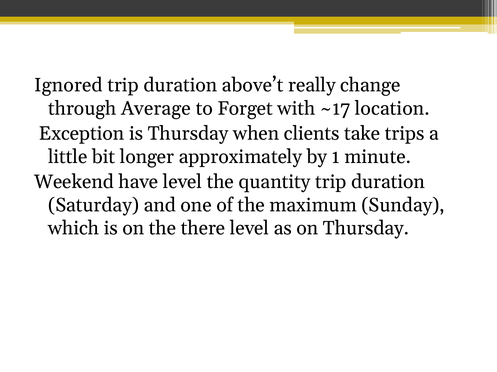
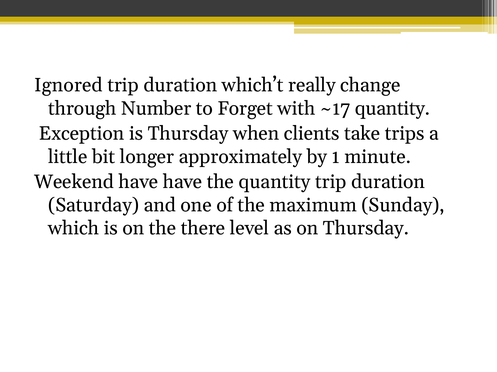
above’t: above’t -> which’t
Average: Average -> Number
~17 location: location -> quantity
have level: level -> have
